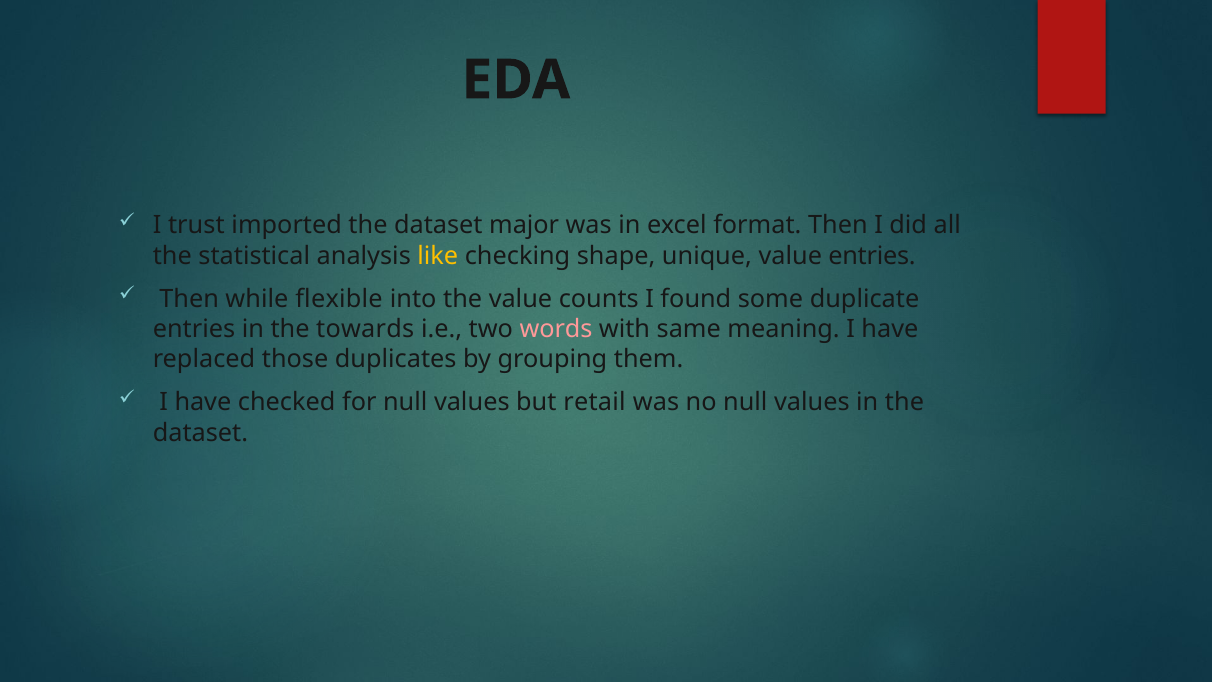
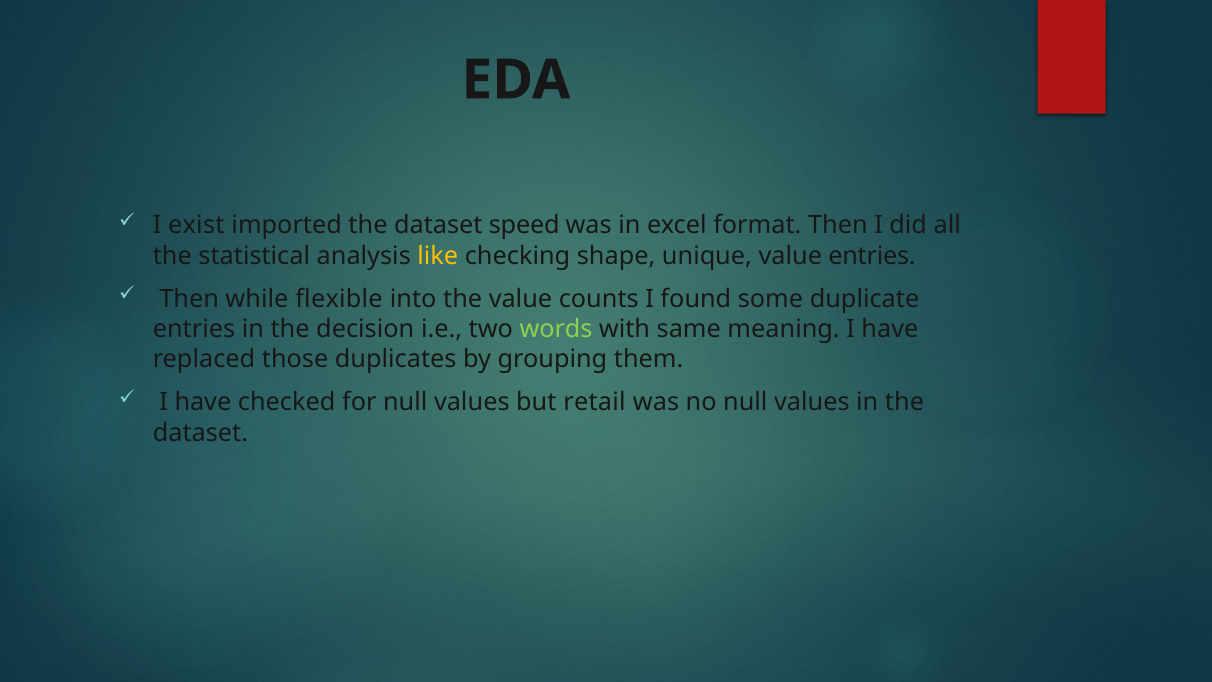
trust: trust -> exist
major: major -> speed
towards: towards -> decision
words colour: pink -> light green
